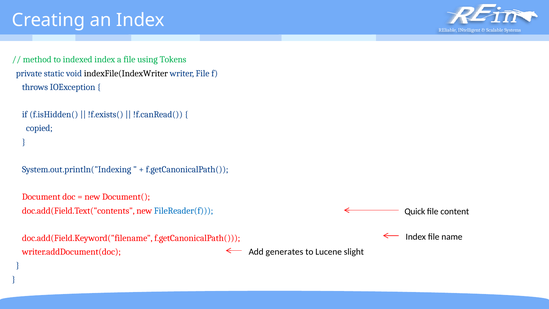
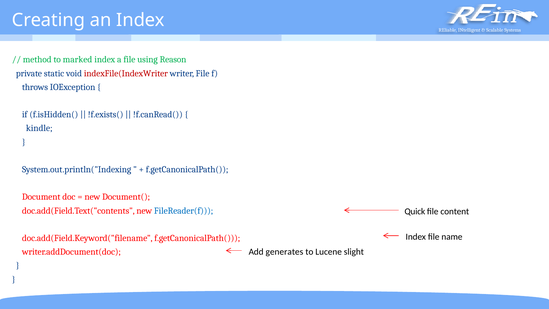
indexed: indexed -> marked
Tokens: Tokens -> Reason
indexFile(IndexWriter colour: black -> red
copied: copied -> kindle
